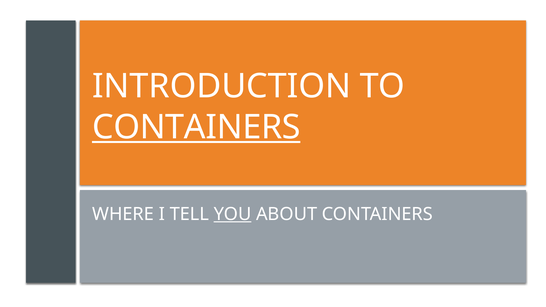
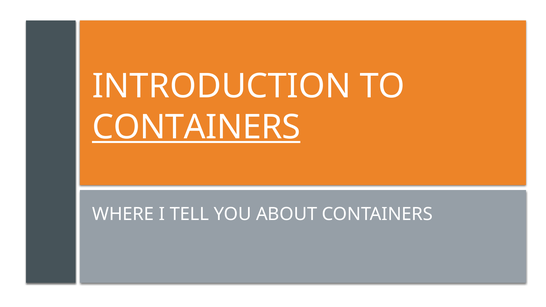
YOU underline: present -> none
